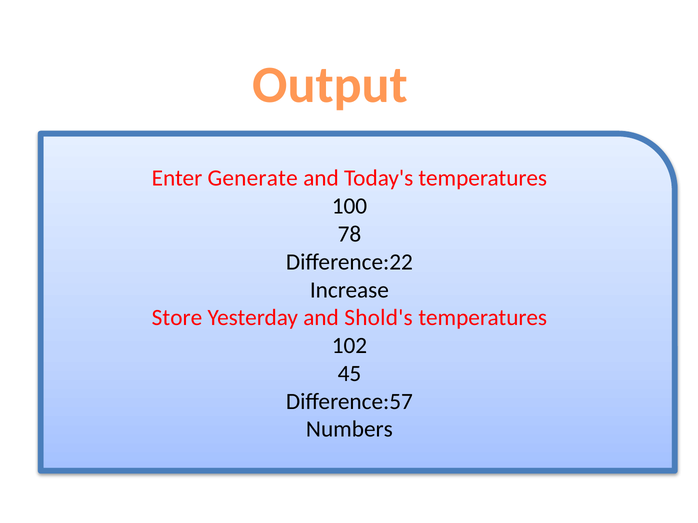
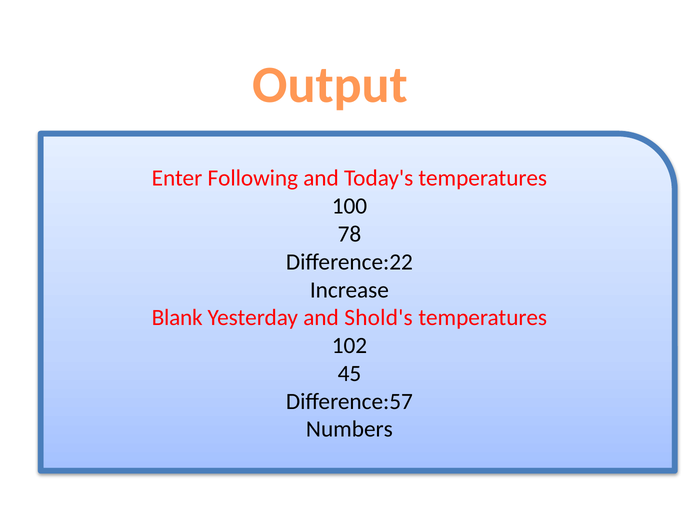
Generate: Generate -> Following
Store: Store -> Blank
